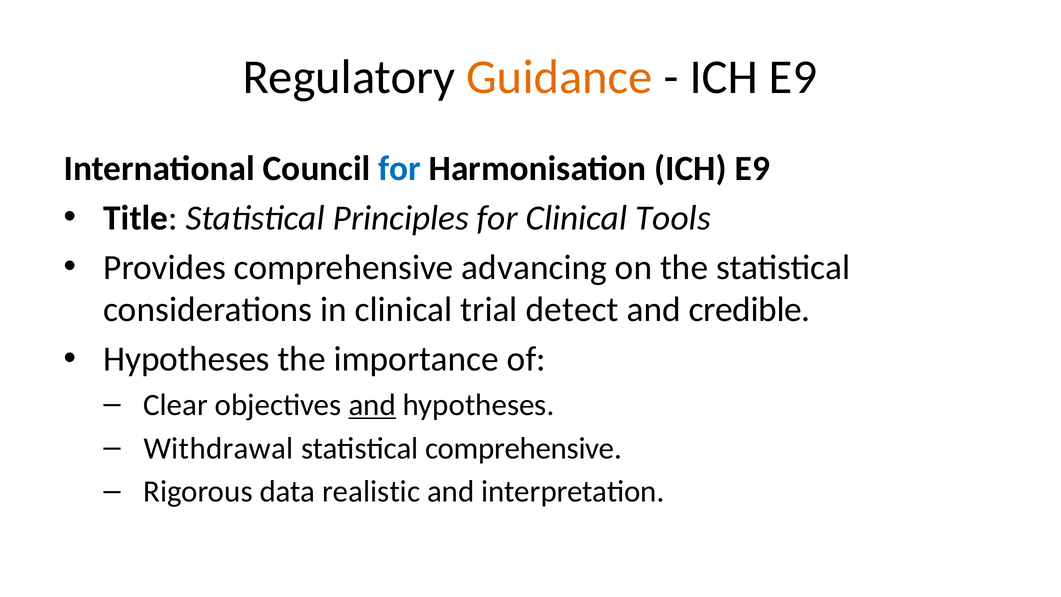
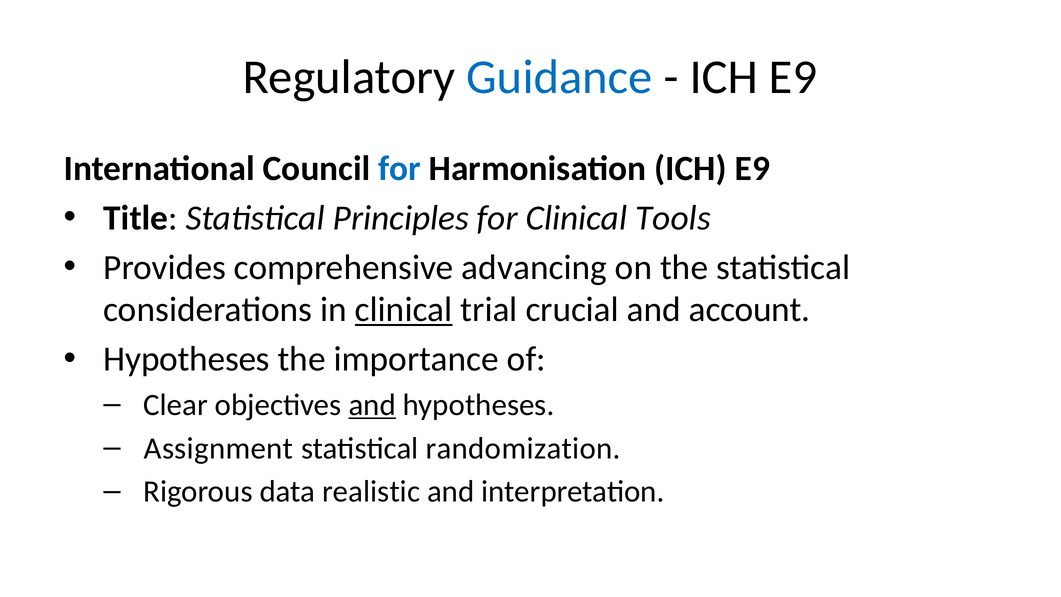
Guidance colour: orange -> blue
clinical at (404, 310) underline: none -> present
detect: detect -> crucial
credible: credible -> account
Withdrawal: Withdrawal -> Assignment
statistical comprehensive: comprehensive -> randomization
